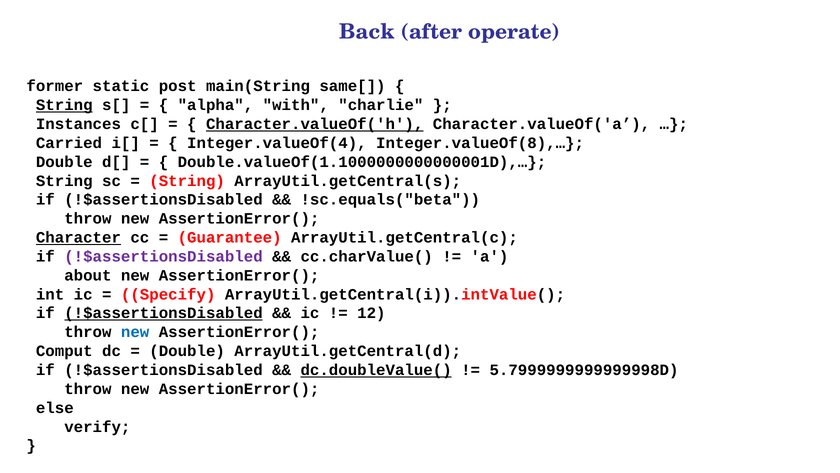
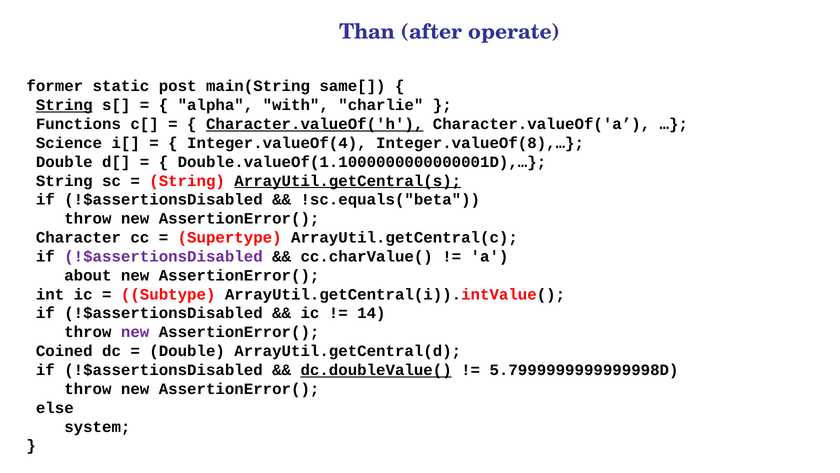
Back: Back -> Than
Instances: Instances -> Functions
Carried: Carried -> Science
ArrayUtil.getCentral(s underline: none -> present
Character underline: present -> none
Guarantee: Guarantee -> Supertype
Specify: Specify -> Subtype
!$assertionsDisabled at (163, 313) underline: present -> none
12: 12 -> 14
new at (135, 332) colour: blue -> purple
Comput: Comput -> Coined
verify: verify -> system
